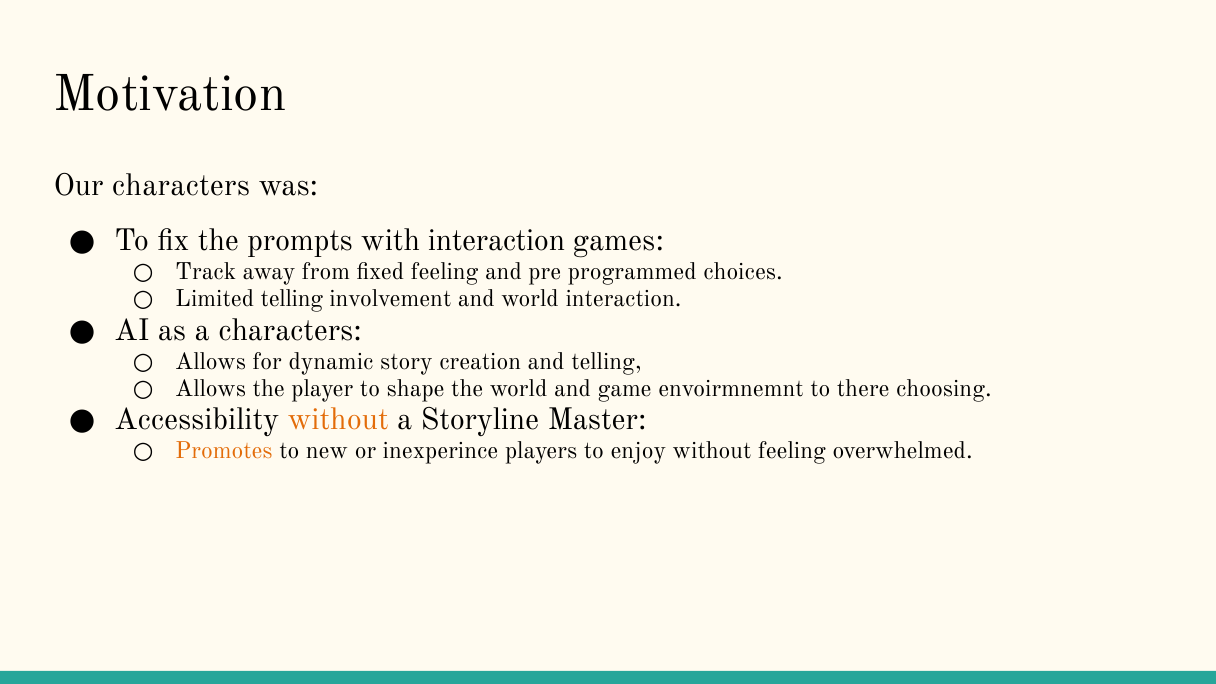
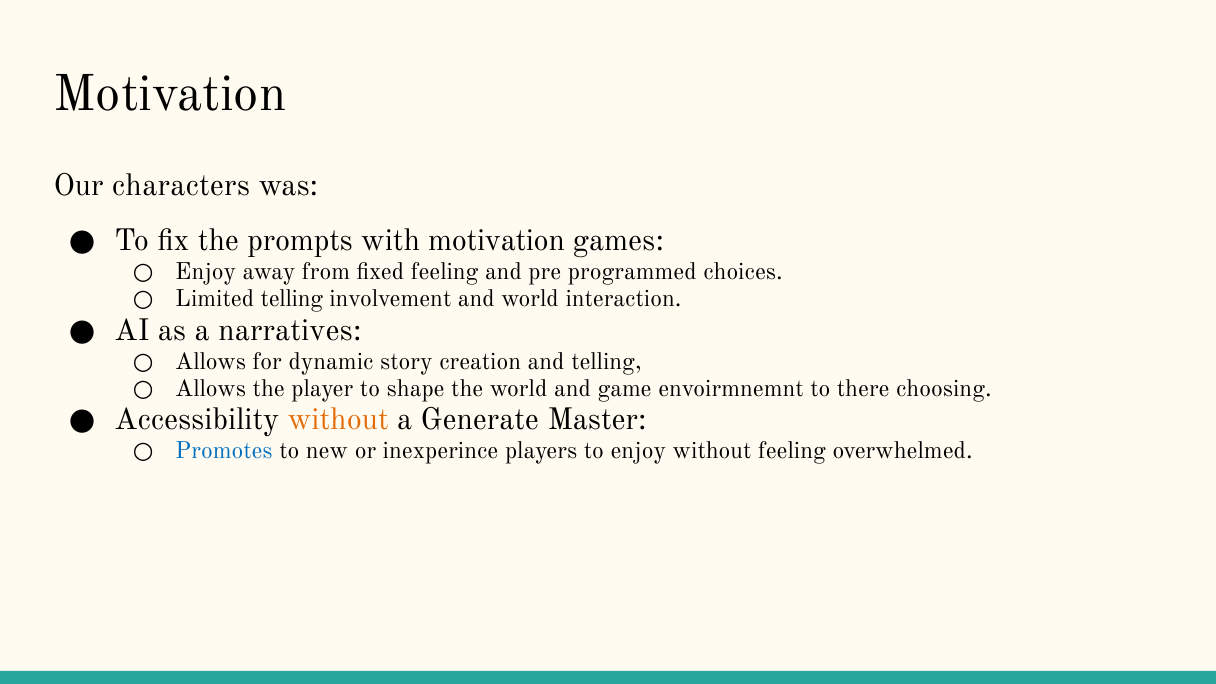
with interaction: interaction -> motivation
Track at (206, 272): Track -> Enjoy
a characters: characters -> narratives
Storyline: Storyline -> Generate
Promotes colour: orange -> blue
